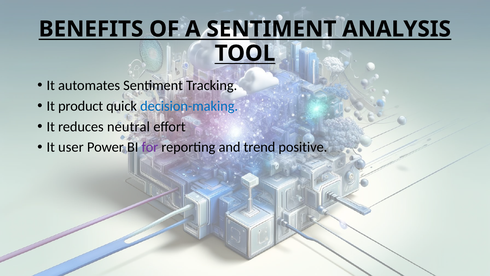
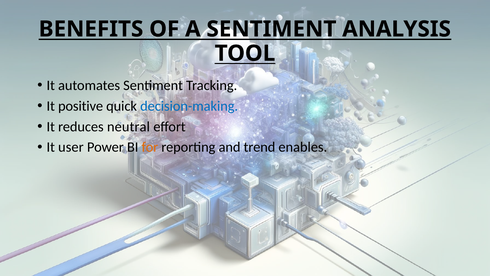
product: product -> positive
for colour: purple -> orange
positive: positive -> enables
